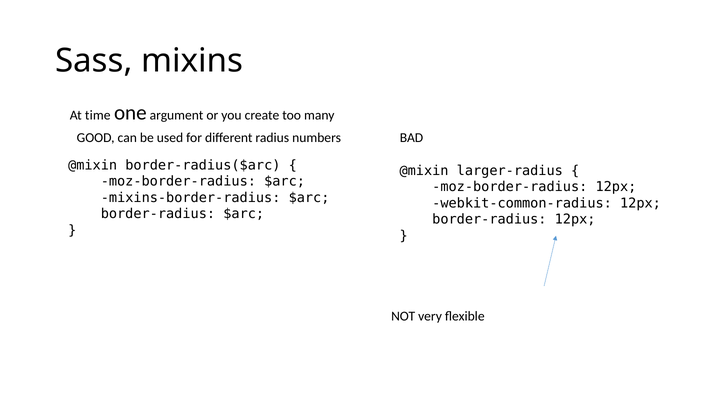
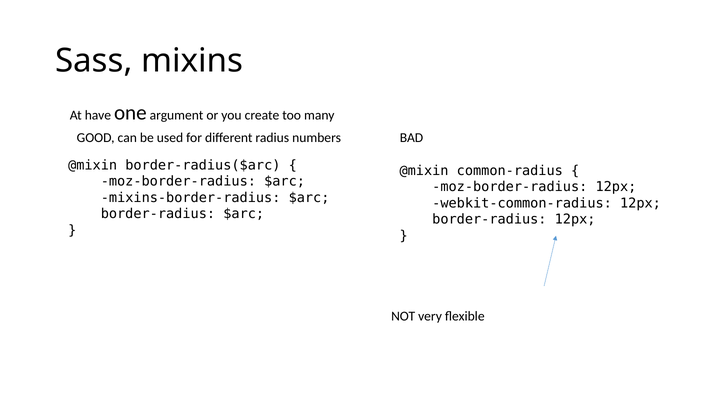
time: time -> have
larger-radius: larger-radius -> common-radius
